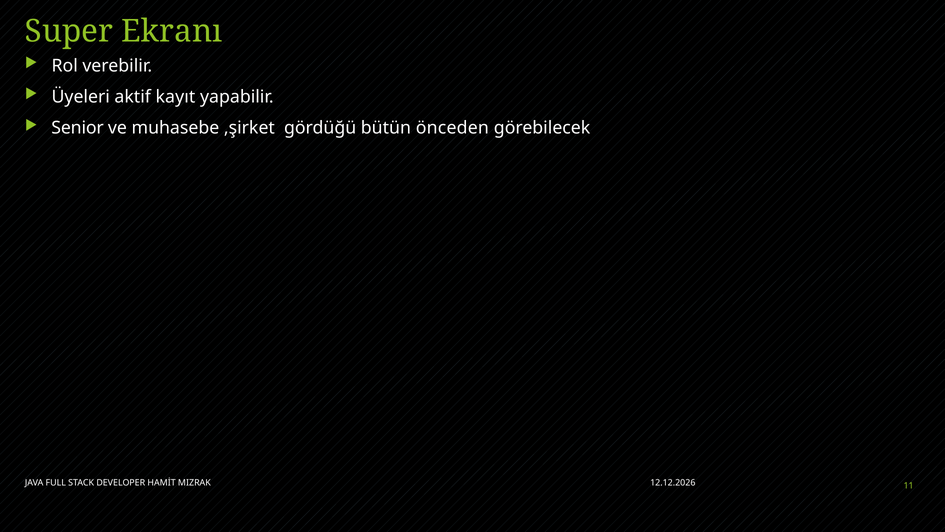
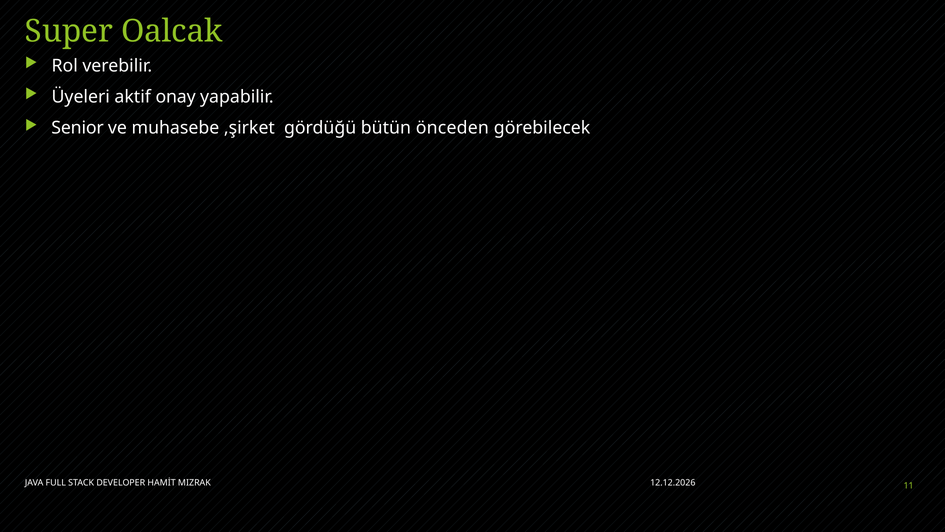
Ekranı: Ekranı -> Oalcak
kayıt: kayıt -> onay
